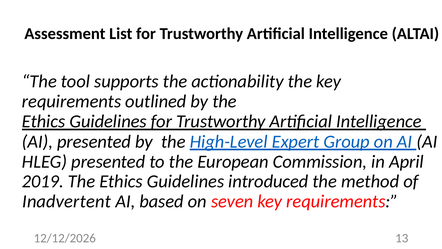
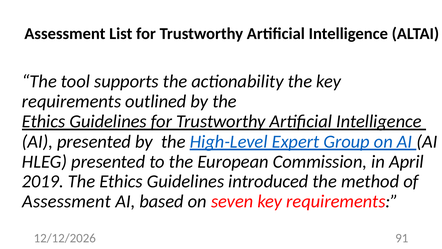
Inadvertent at (67, 201): Inadvertent -> Assessment
13: 13 -> 91
